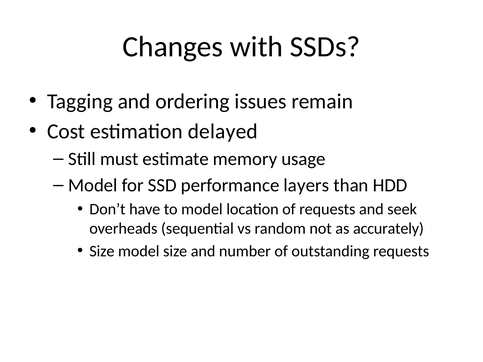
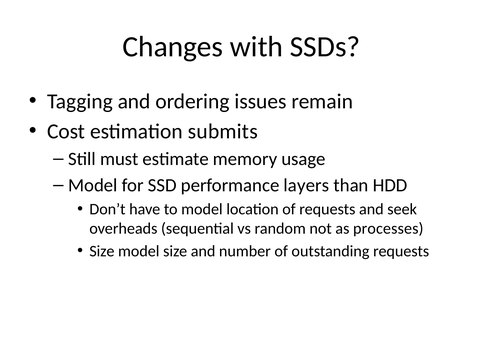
delayed: delayed -> submits
accurately: accurately -> processes
